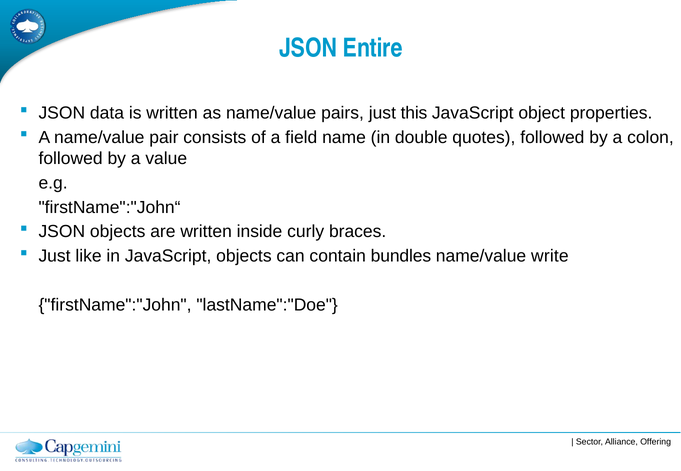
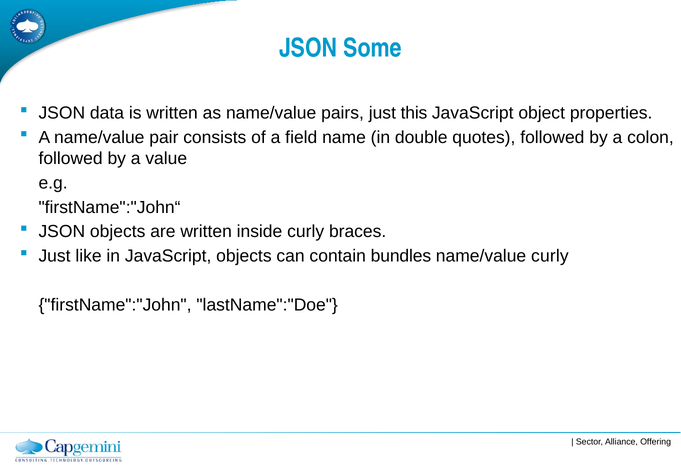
Entire: Entire -> Some
name/value write: write -> curly
